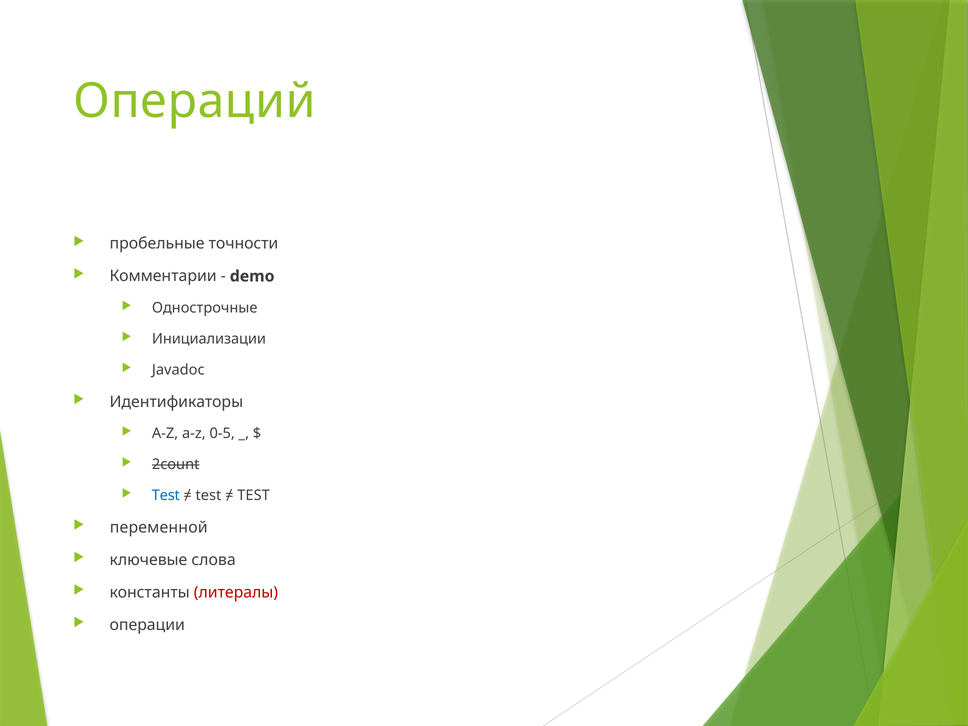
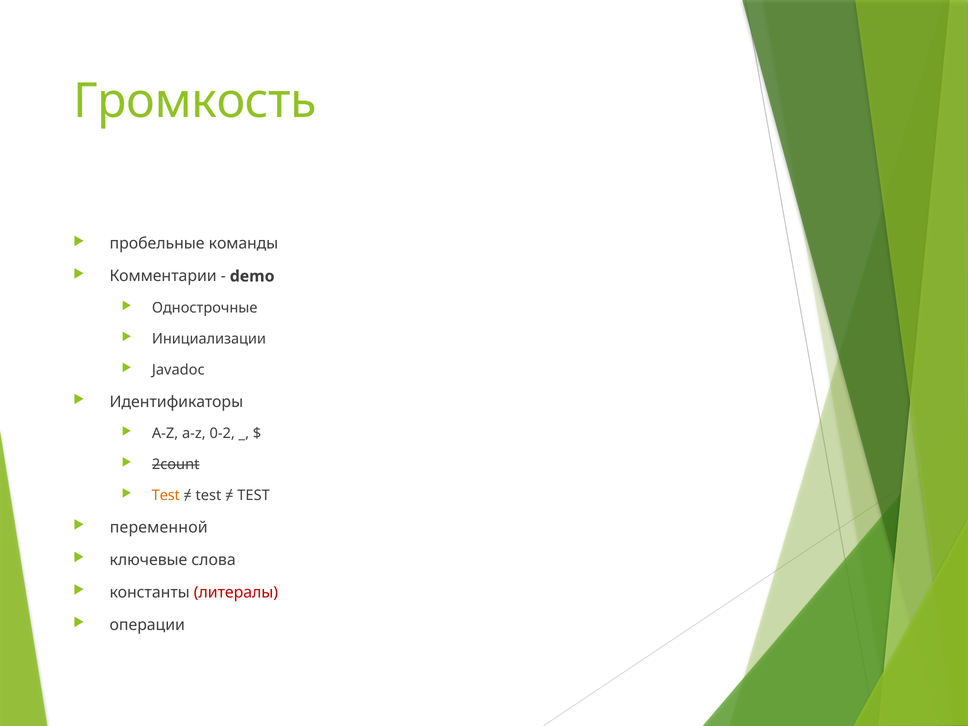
Операций: Операций -> Громкость
точности: точности -> команды
0-5: 0-5 -> 0-2
Test at (166, 495) colour: blue -> orange
